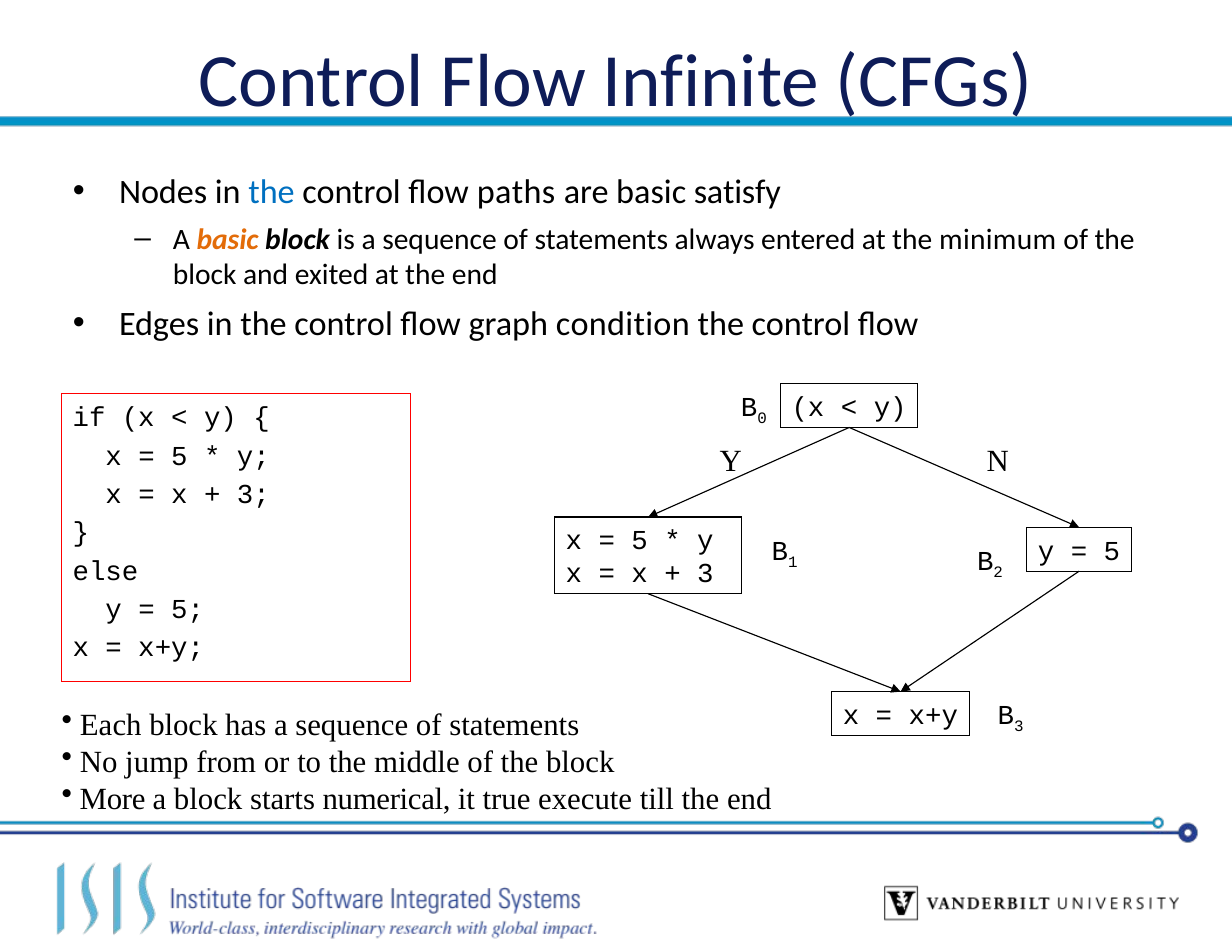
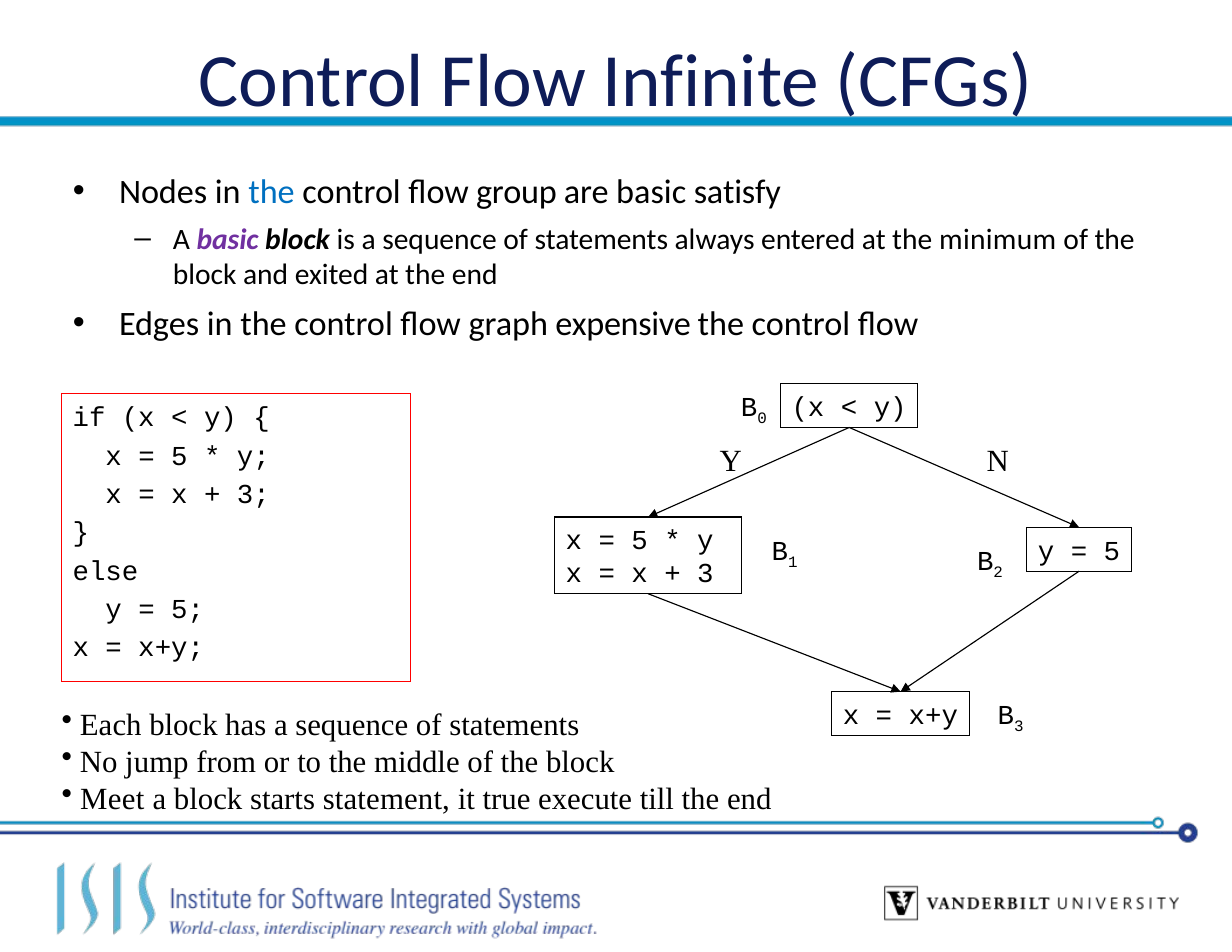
paths: paths -> group
basic at (228, 239) colour: orange -> purple
condition: condition -> expensive
More: More -> Meet
numerical: numerical -> statement
